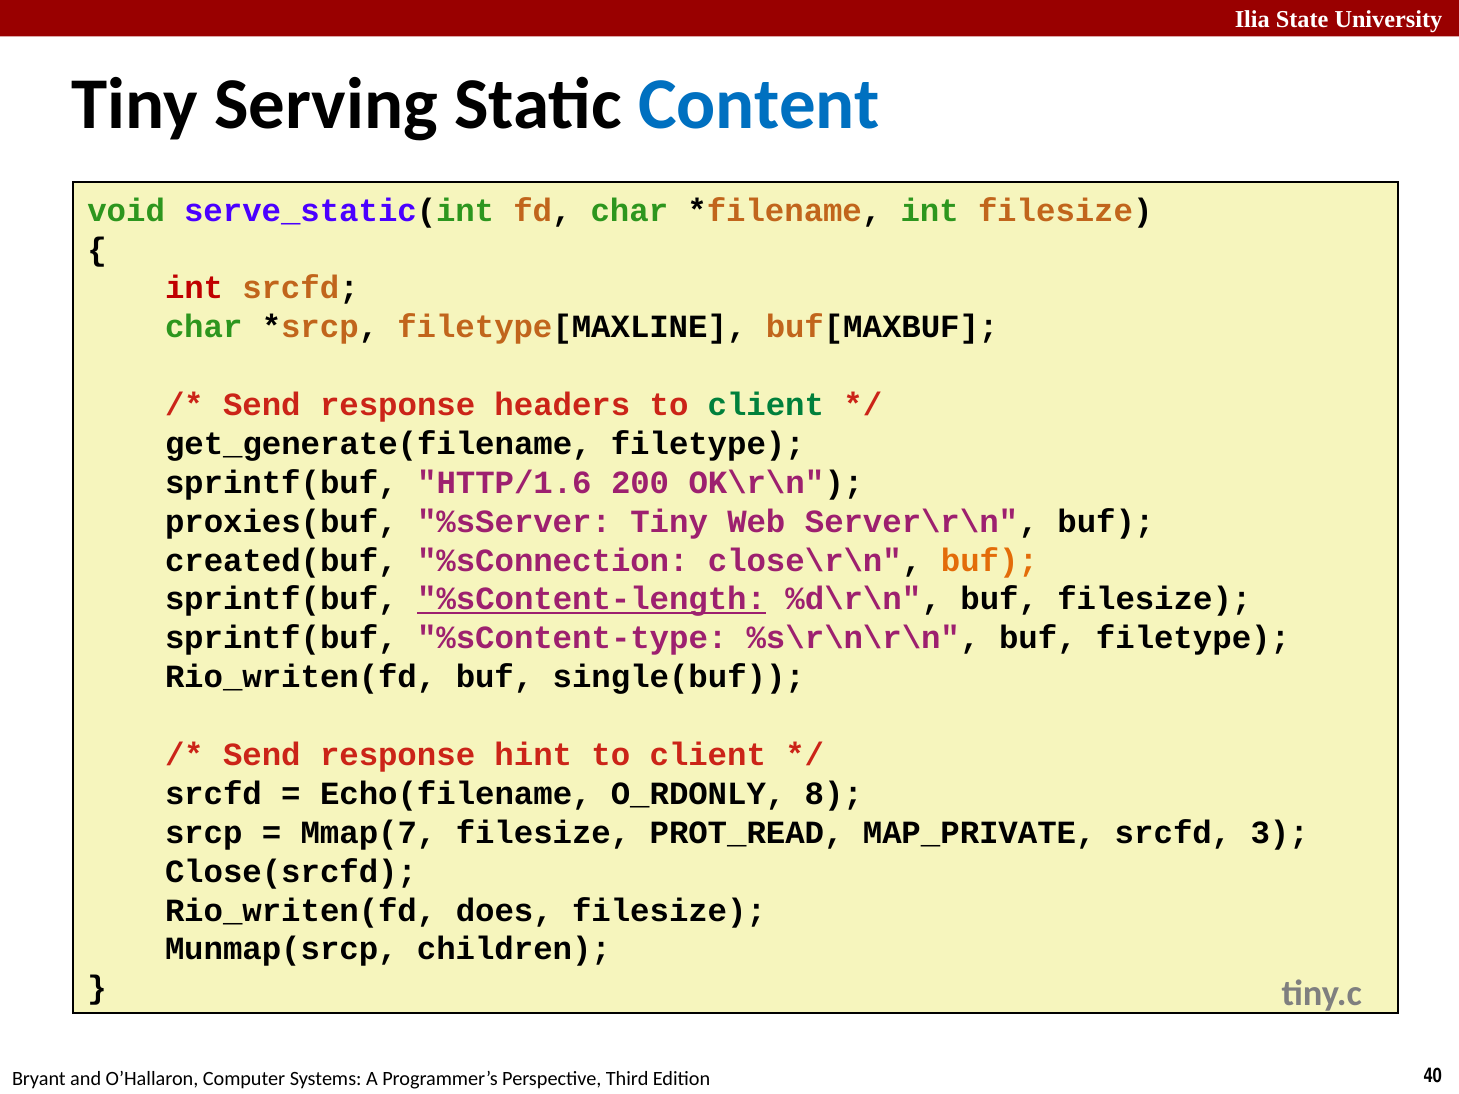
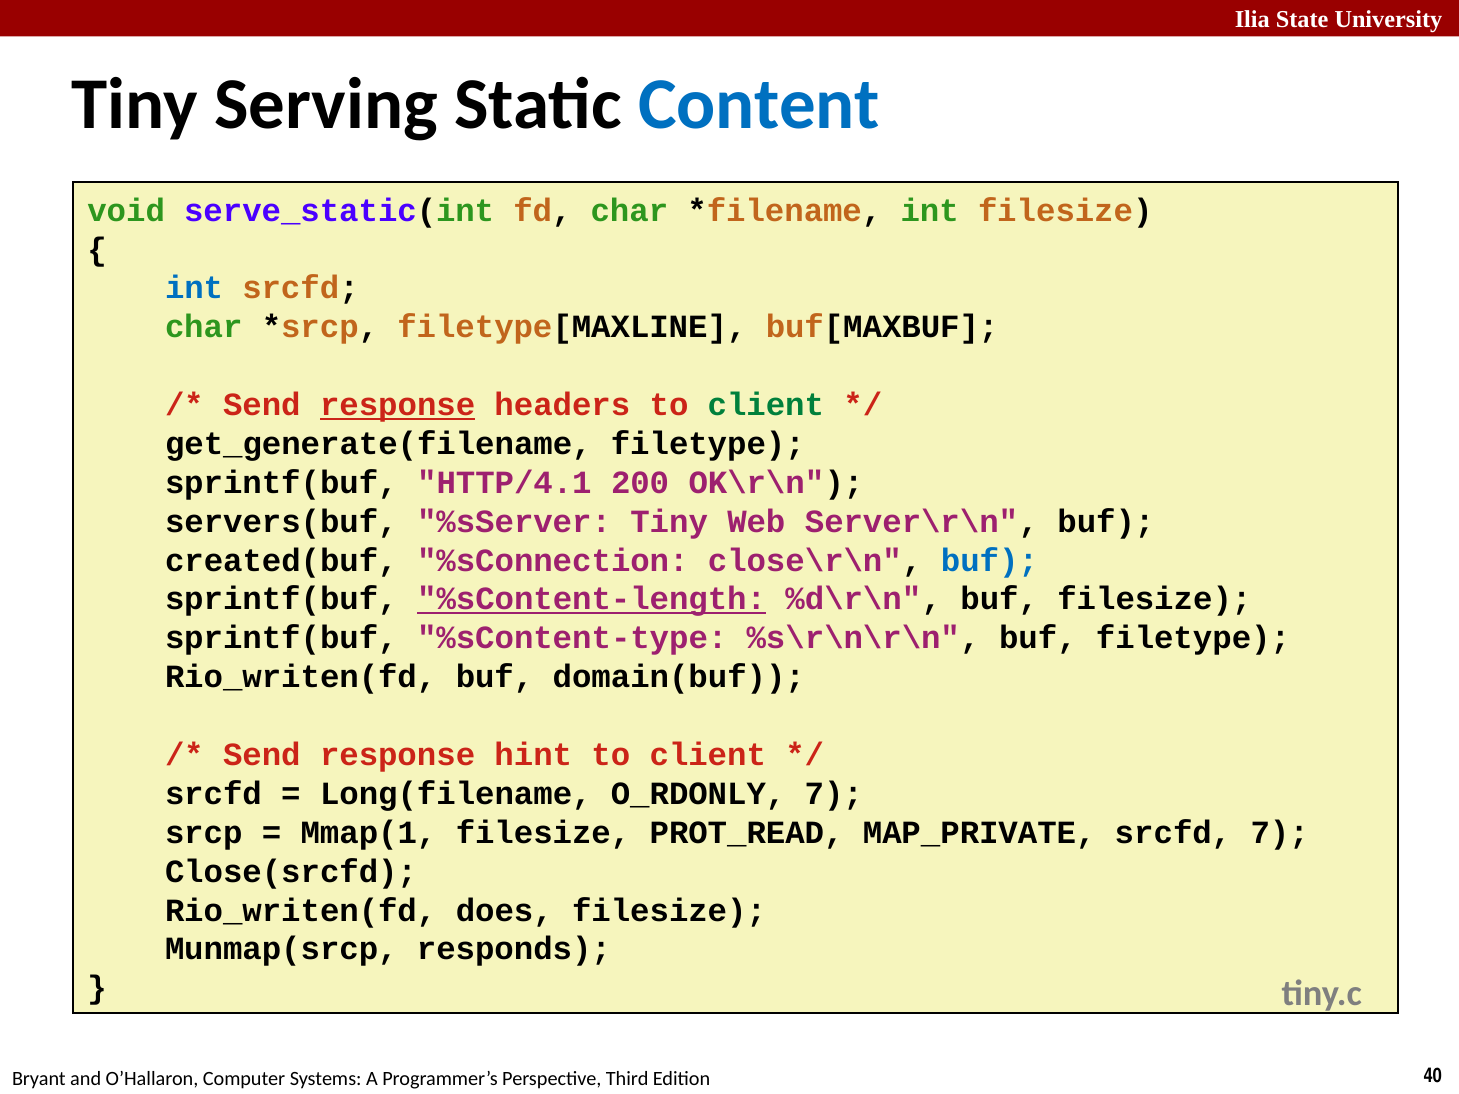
int at (194, 288) colour: red -> blue
response at (398, 405) underline: none -> present
HTTP/1.6: HTTP/1.6 -> HTTP/4.1
proxies(buf: proxies(buf -> servers(buf
buf at (989, 561) colour: orange -> blue
single(buf: single(buf -> domain(buf
Echo(filename: Echo(filename -> Long(filename
O_RDONLY 8: 8 -> 7
Mmap(7: Mmap(7 -> Mmap(1
srcfd 3: 3 -> 7
children: children -> responds
